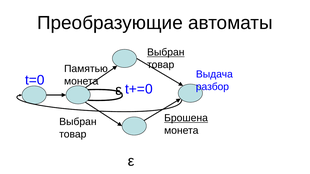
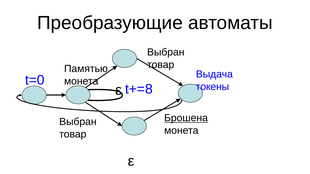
Выбран at (166, 52) underline: present -> none
разбор: разбор -> токены
t+=0: t+=0 -> t+=8
